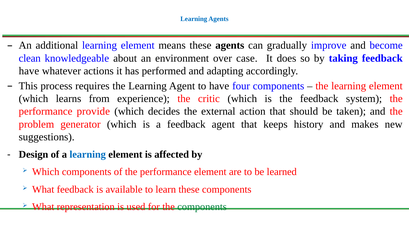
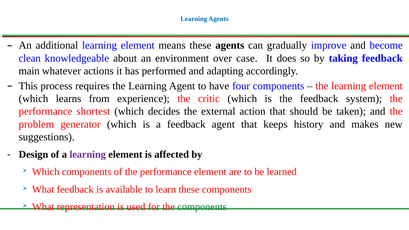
have at (29, 71): have -> main
provide: provide -> shortest
learning at (88, 155) colour: blue -> purple
